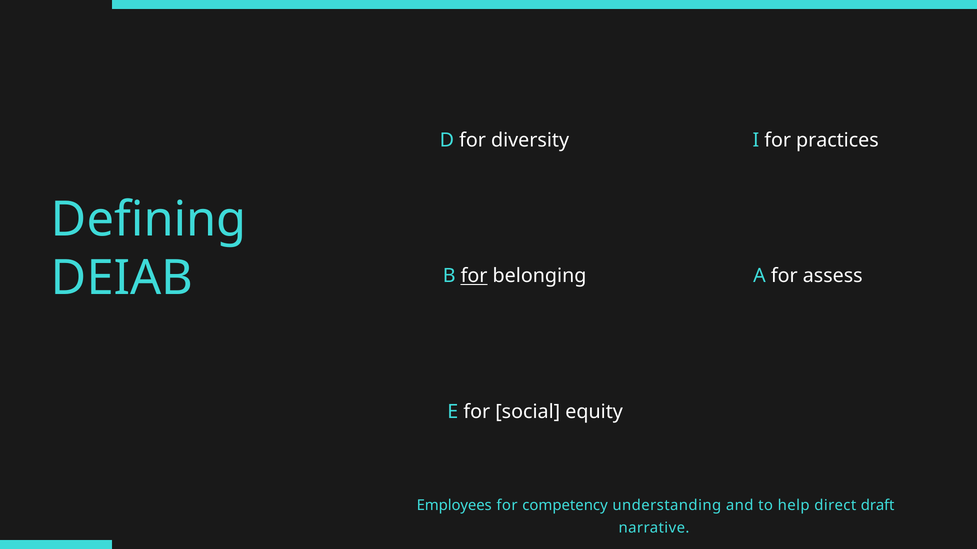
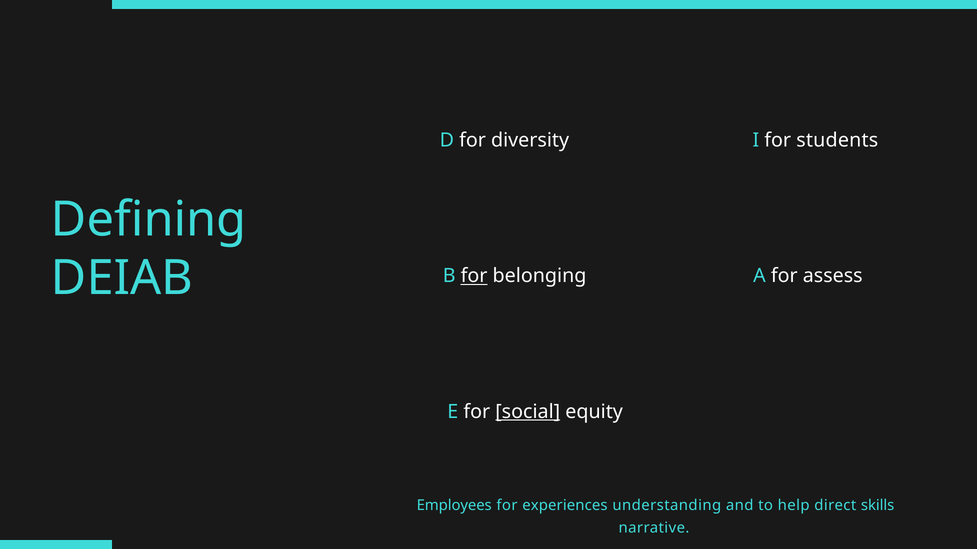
practices: practices -> students
social underline: none -> present
competency: competency -> experiences
draft: draft -> skills
